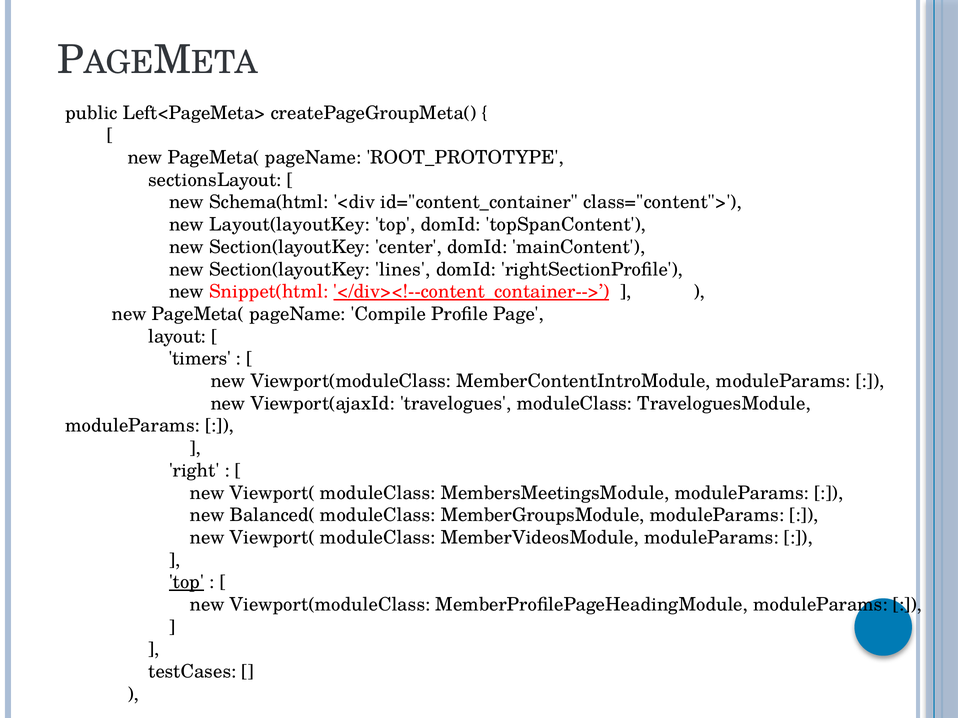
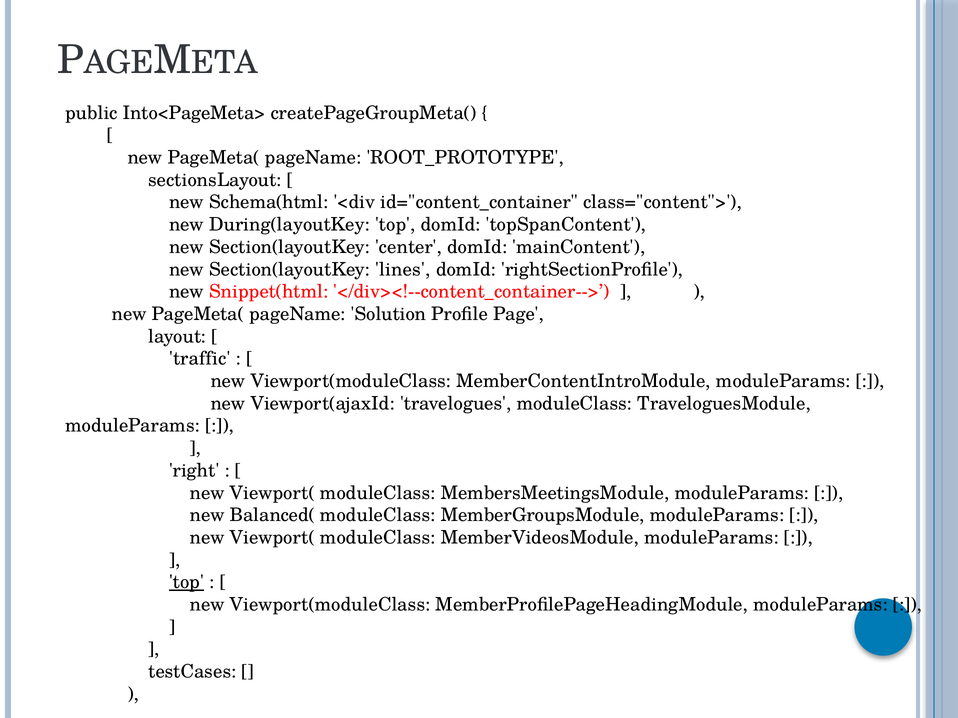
Left<PageMeta>: Left<PageMeta> -> Into<PageMeta>
Layout(layoutKey: Layout(layoutKey -> During(layoutKey
</div><!--content_container--> underline: present -> none
Compile: Compile -> Solution
timers: timers -> traffic
